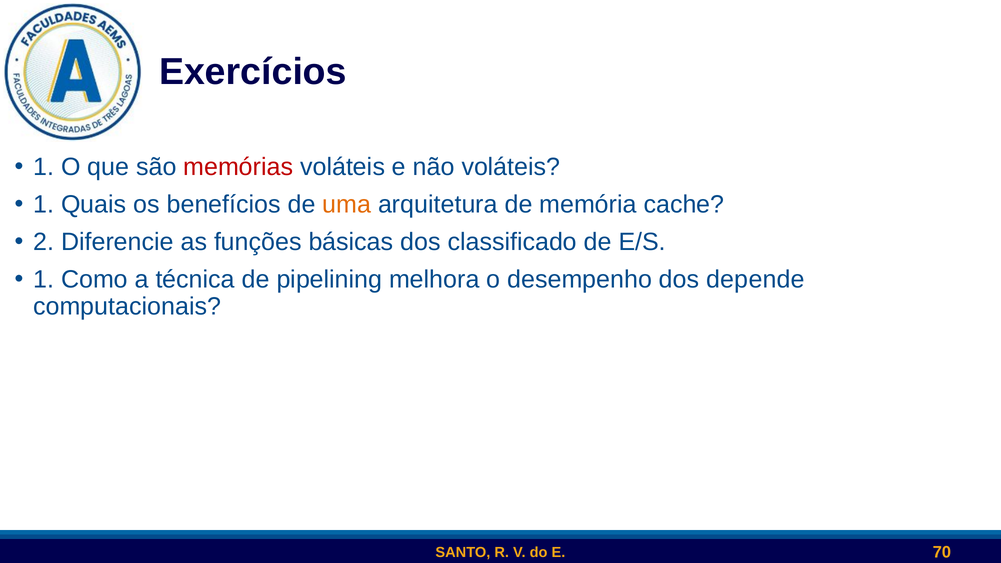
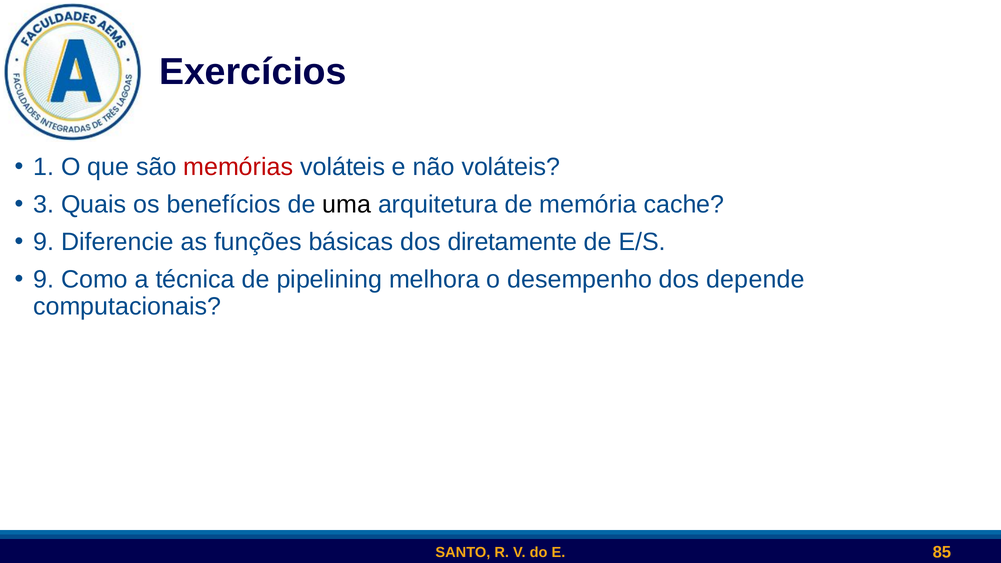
1 at (44, 204): 1 -> 3
uma colour: orange -> black
2 at (44, 242): 2 -> 9
classificado: classificado -> diretamente
1 at (44, 279): 1 -> 9
70: 70 -> 85
